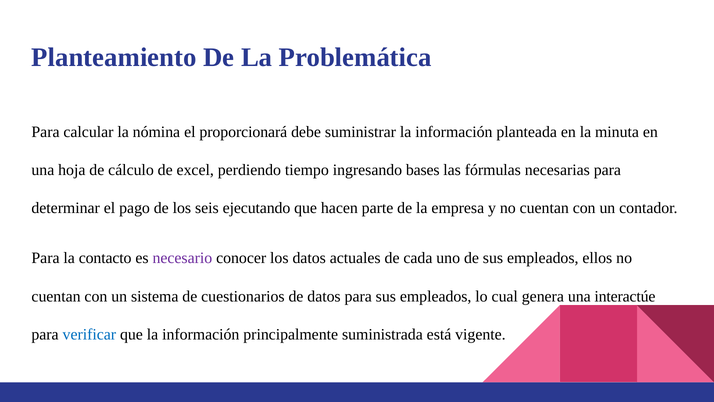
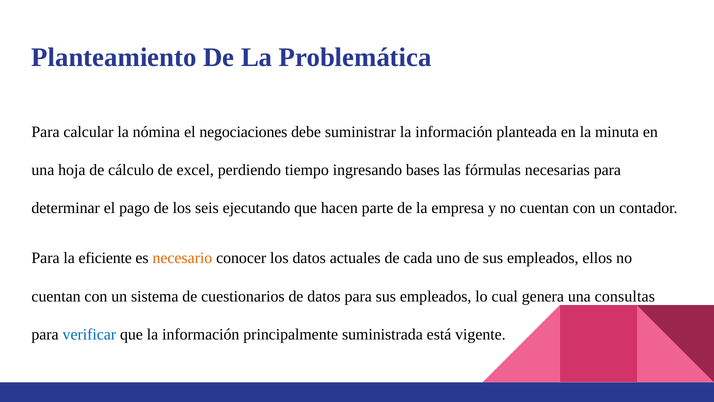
proporcionará: proporcionará -> negociaciones
contacto: contacto -> eficiente
necesario colour: purple -> orange
interactúe: interactúe -> consultas
